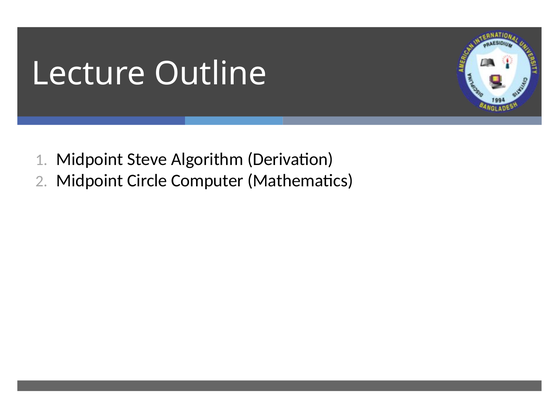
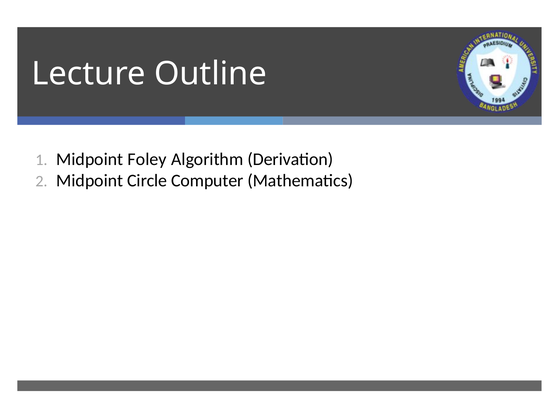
Steve: Steve -> Foley
